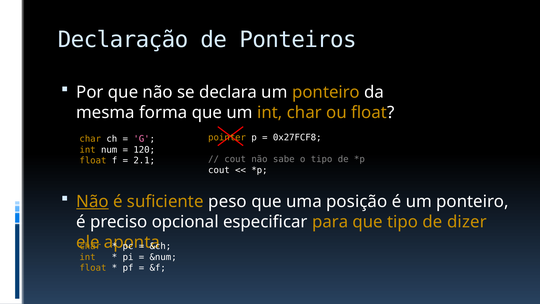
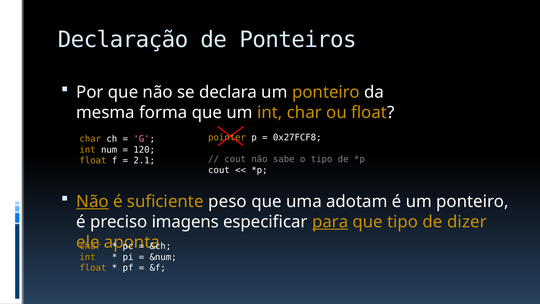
posição: posição -> adotam
opcional: opcional -> imagens
para underline: none -> present
